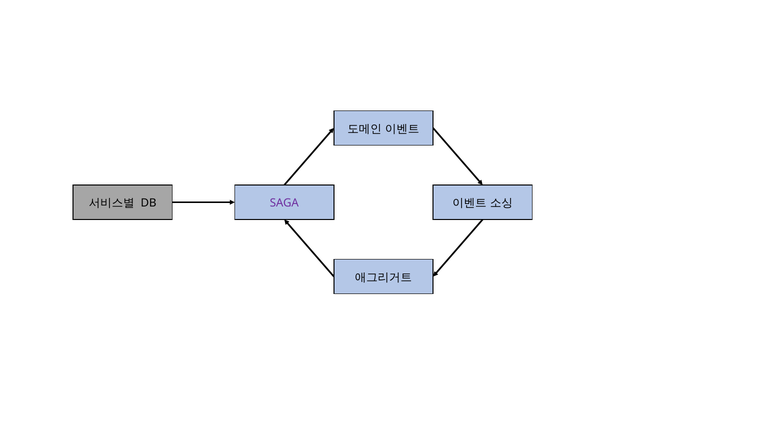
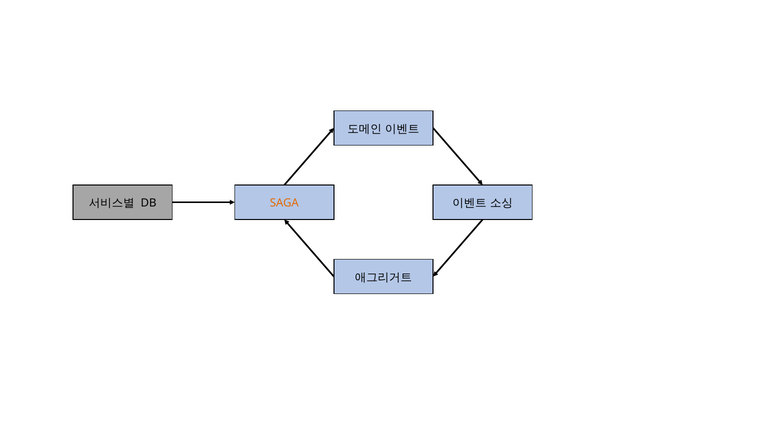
SAGA colour: purple -> orange
